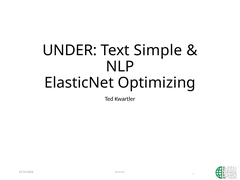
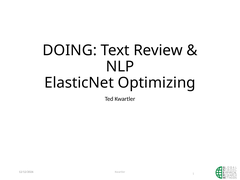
UNDER: UNDER -> DOING
Simple: Simple -> Review
